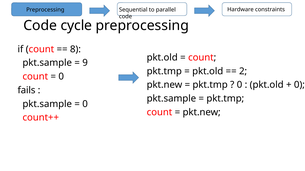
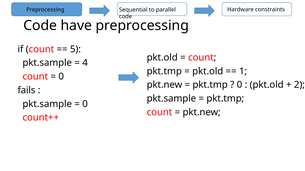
cycle: cycle -> have
8: 8 -> 5
9: 9 -> 4
2: 2 -> 1
0 at (299, 85): 0 -> 2
